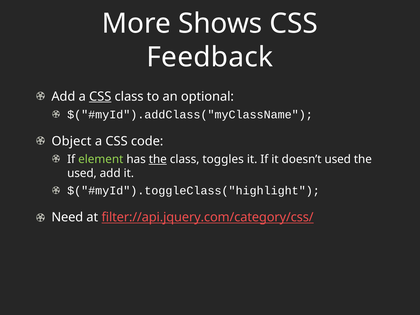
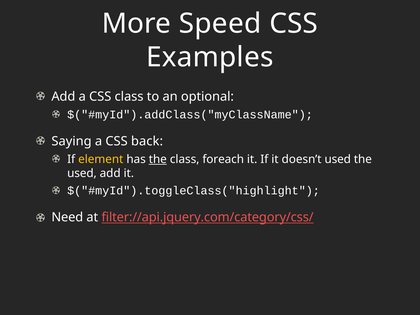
Shows: Shows -> Speed
Feedback: Feedback -> Examples
CSS at (100, 97) underline: present -> none
Object: Object -> Saying
code: code -> back
element colour: light green -> yellow
toggles: toggles -> foreach
